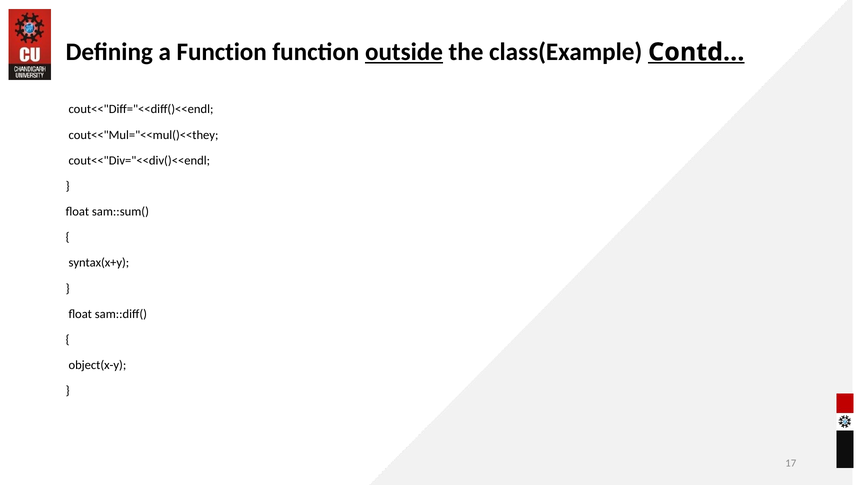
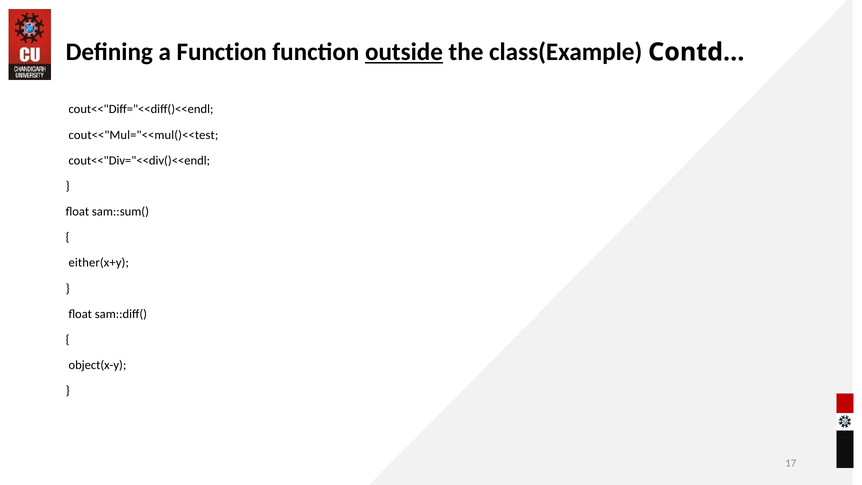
Contd… underline: present -> none
cout<<"Mul="<<mul()<<they: cout<<"Mul="<<mul()<<they -> cout<<"Mul="<<mul()<<test
syntax(x+y: syntax(x+y -> either(x+y
